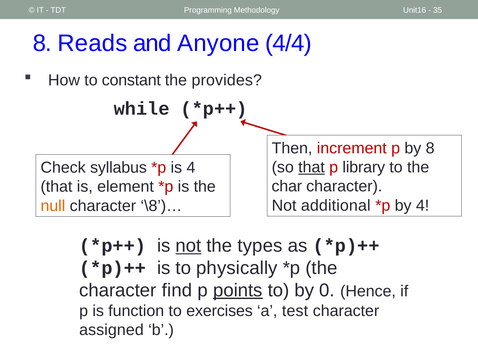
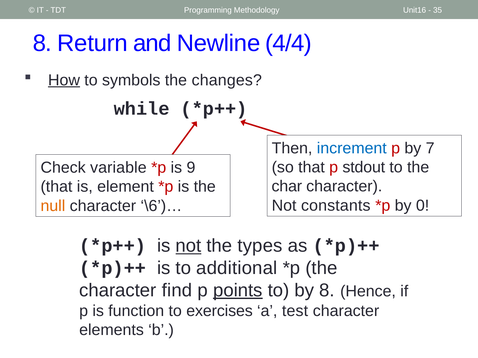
Reads: Reads -> Return
Anyone: Anyone -> Newline
How underline: none -> present
constant: constant -> symbols
provides: provides -> changes
increment colour: red -> blue
by 8: 8 -> 7
that at (312, 167) underline: present -> none
library: library -> stdout
syllabus: syllabus -> variable
is 4: 4 -> 9
additional: additional -> constants
by 4: 4 -> 0
\8’)…: \8’)… -> \6’)…
physically: physically -> additional
by 0: 0 -> 8
assigned: assigned -> elements
